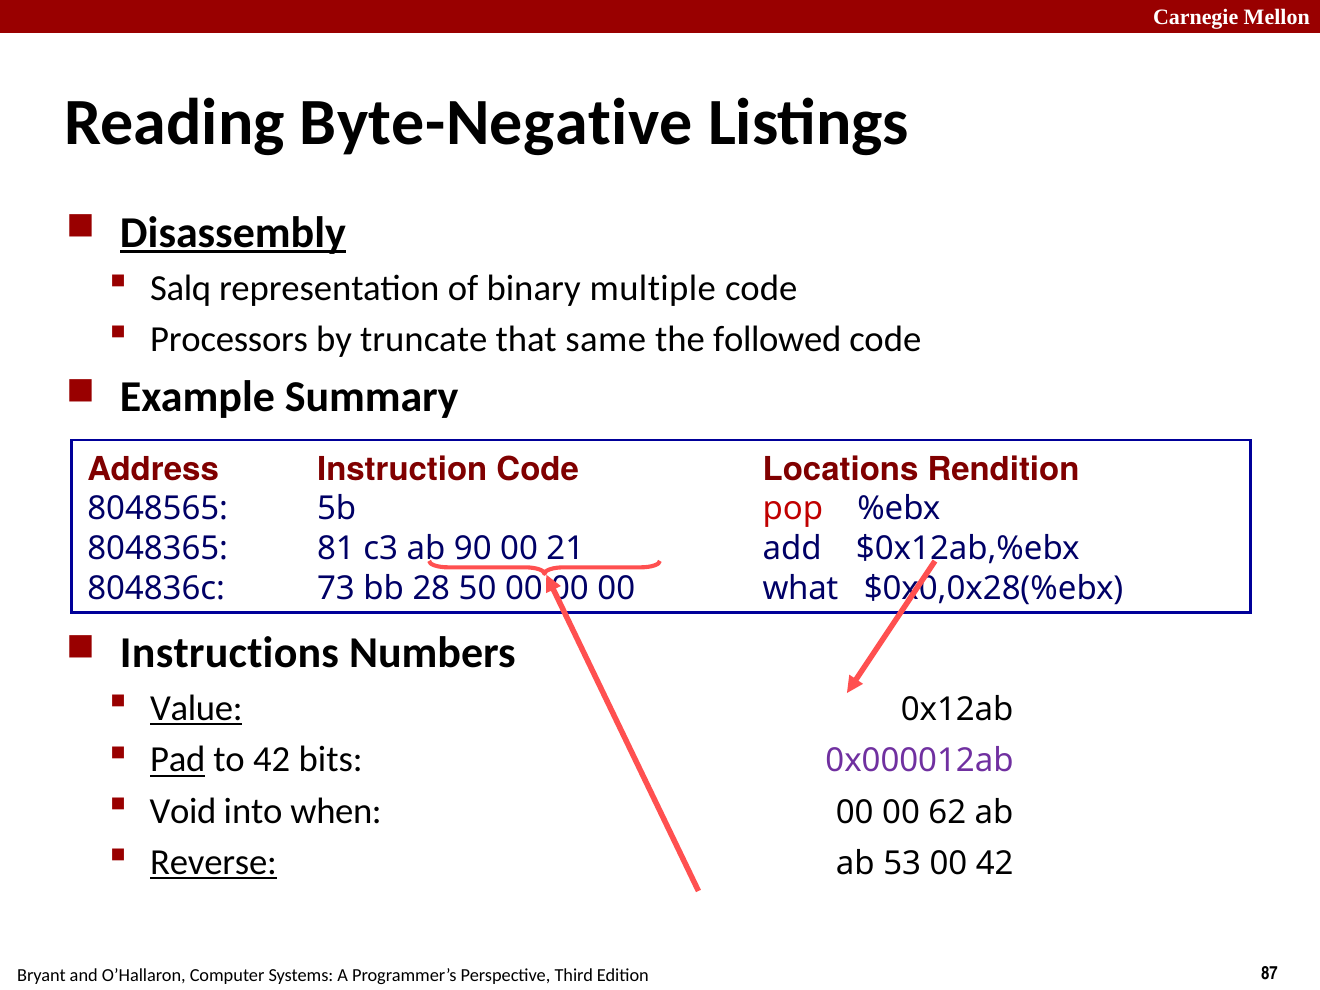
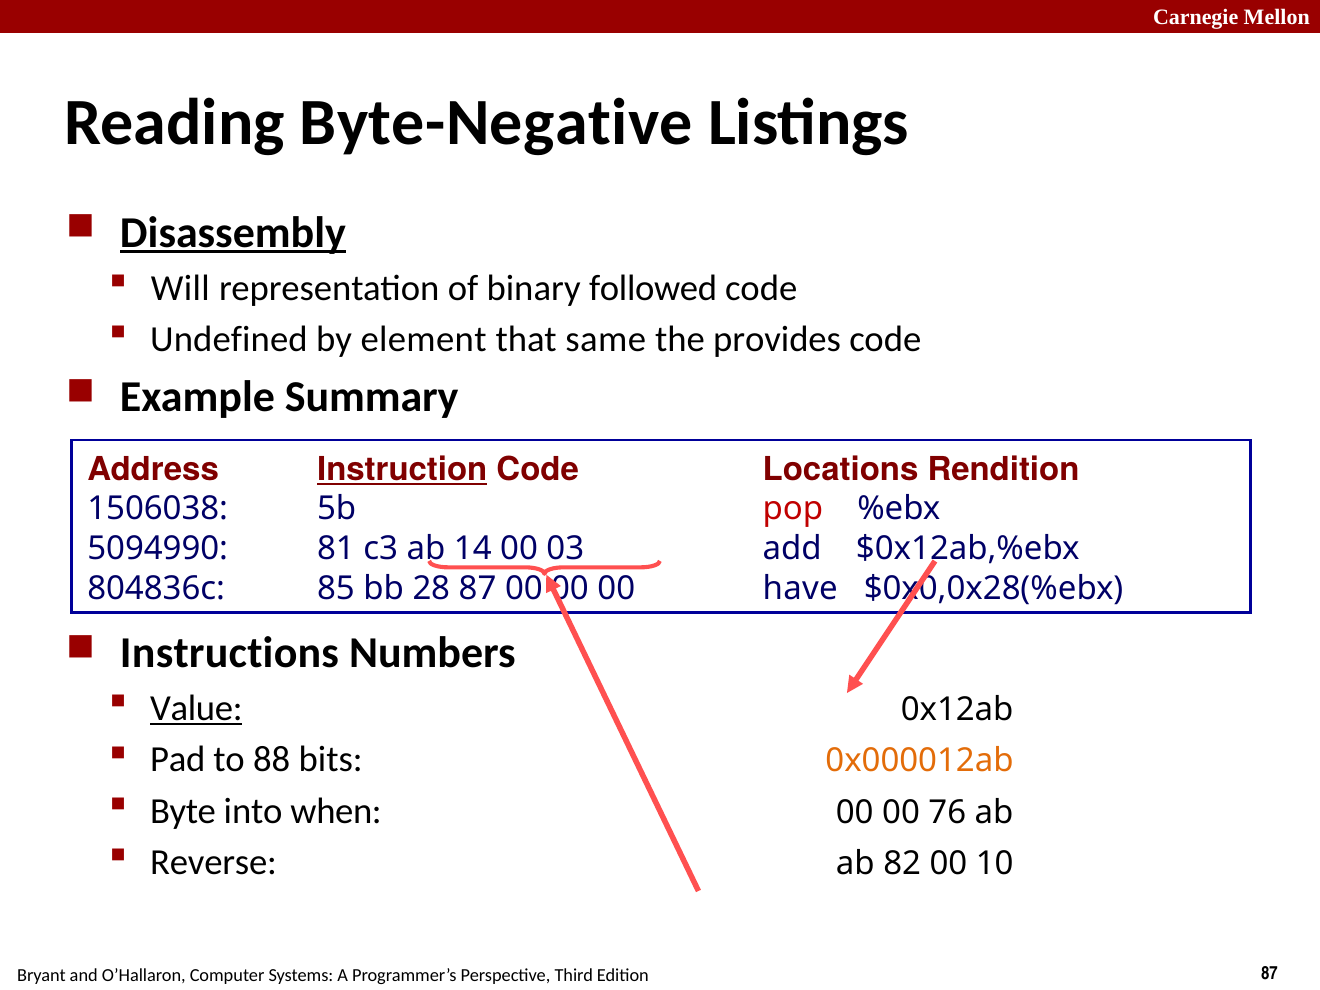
Salq: Salq -> Will
multiple: multiple -> followed
Processors: Processors -> Undefined
truncate: truncate -> element
followed: followed -> provides
Instruction underline: none -> present
8048565: 8048565 -> 1506038
8048365: 8048365 -> 5094990
90: 90 -> 14
21: 21 -> 03
73: 73 -> 85
28 50: 50 -> 87
what: what -> have
Pad underline: present -> none
to 42: 42 -> 88
0x000012ab colour: purple -> orange
Void: Void -> Byte
62: 62 -> 76
Reverse underline: present -> none
53: 53 -> 82
00 42: 42 -> 10
